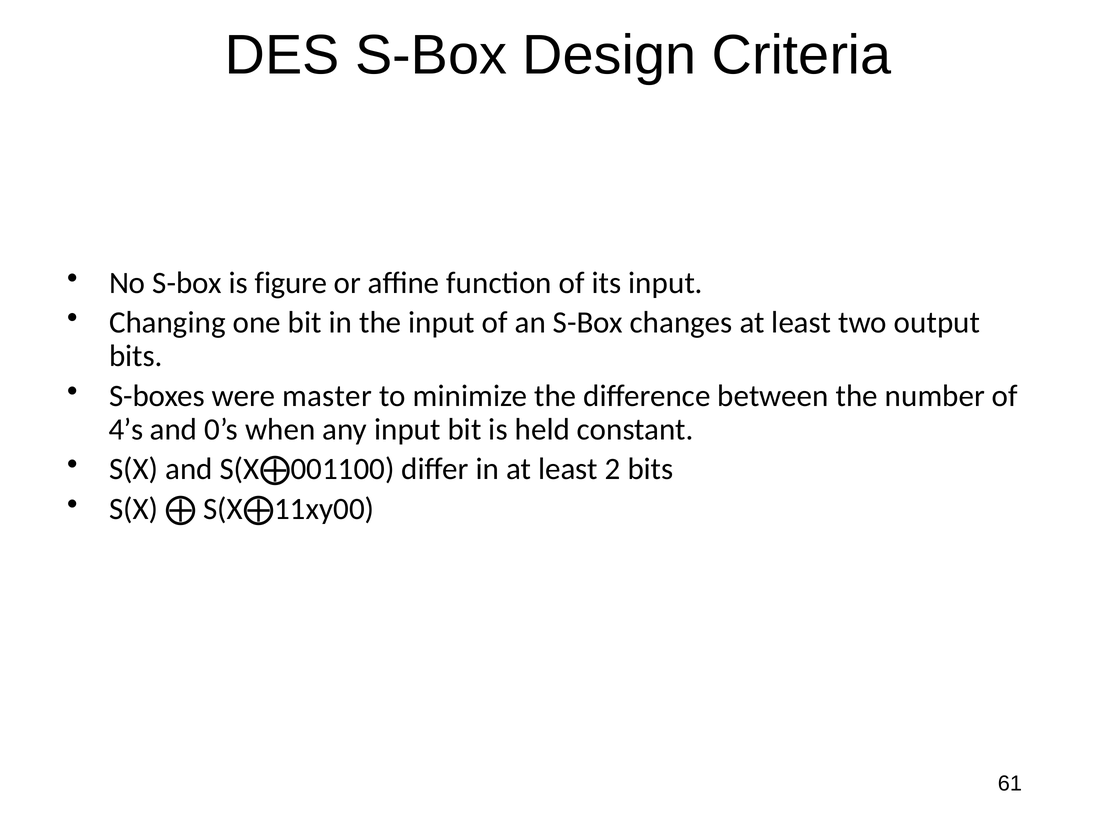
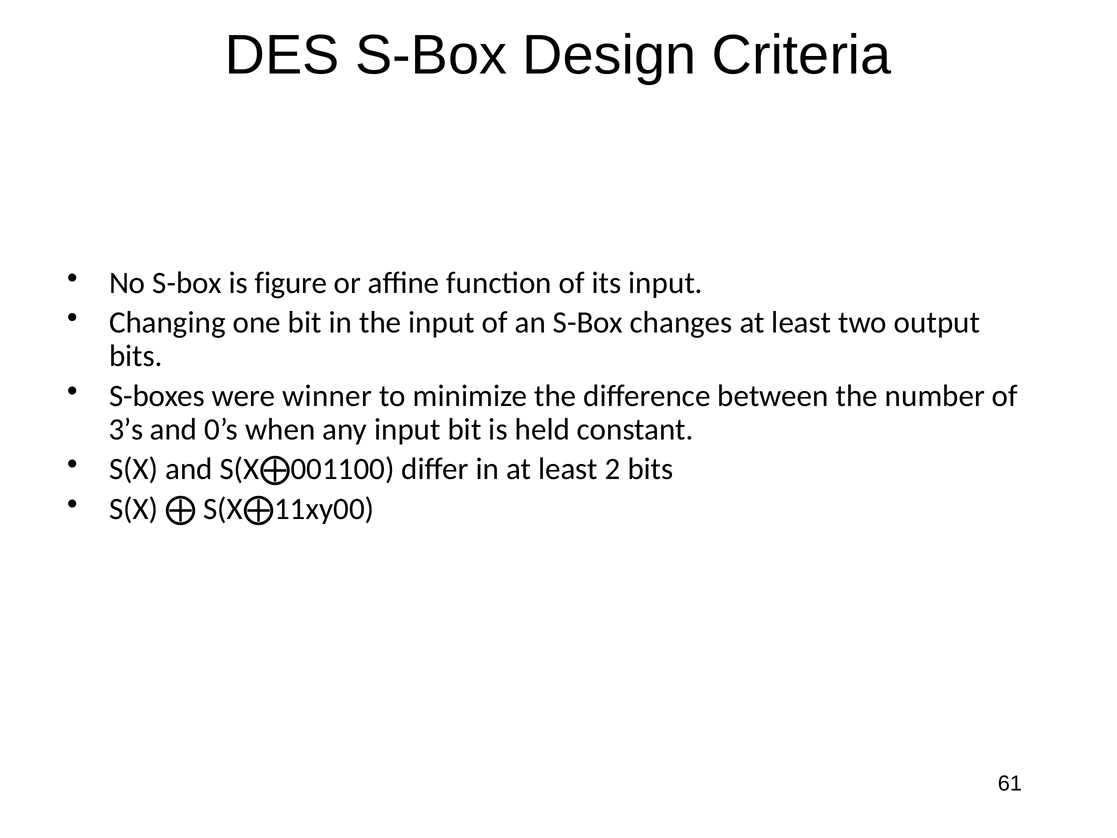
master: master -> winner
4’s: 4’s -> 3’s
